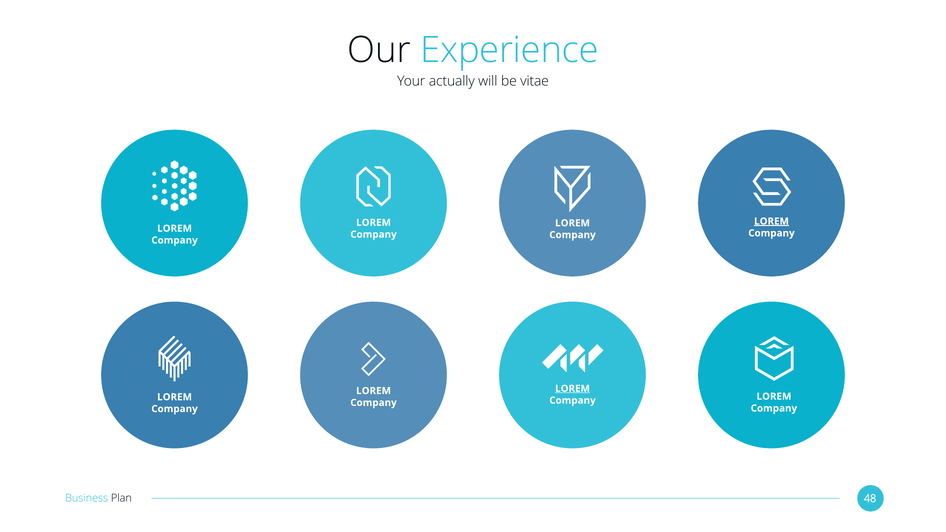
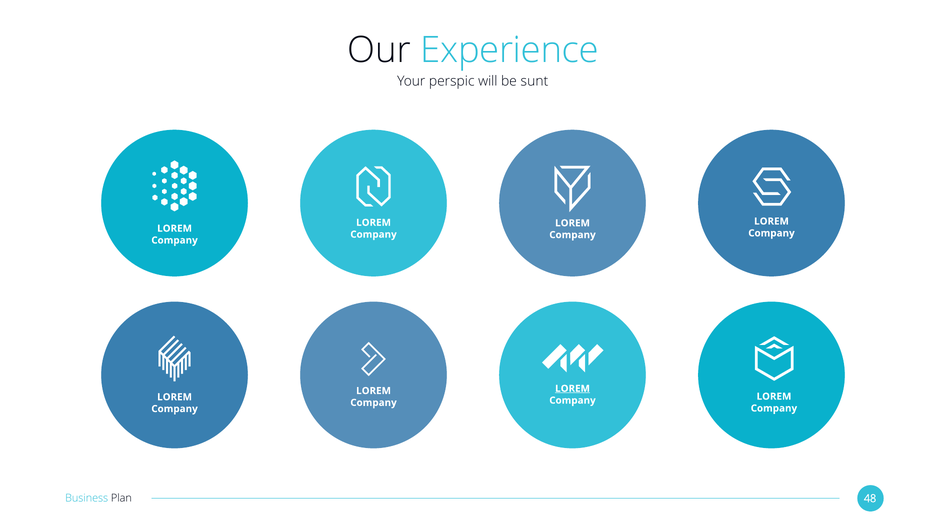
actually: actually -> perspic
vitae: vitae -> sunt
LOREM at (771, 221) underline: present -> none
